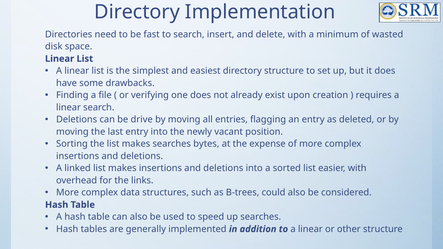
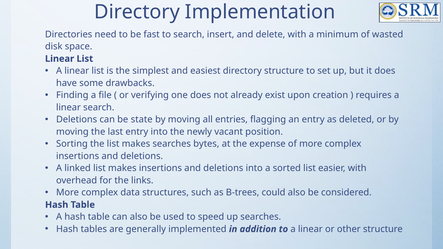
drive: drive -> state
